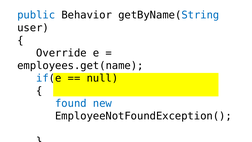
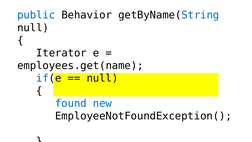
user at (33, 28): user -> null
Override: Override -> Iterator
